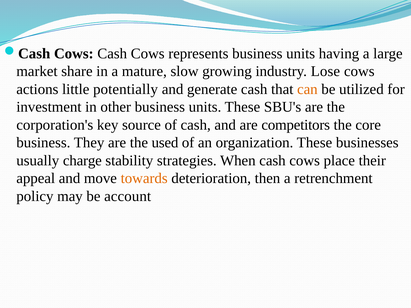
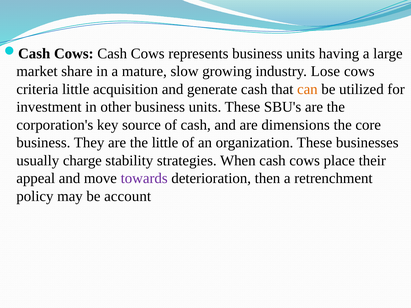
actions: actions -> criteria
potentially: potentially -> acquisition
competitors: competitors -> dimensions
the used: used -> little
towards colour: orange -> purple
